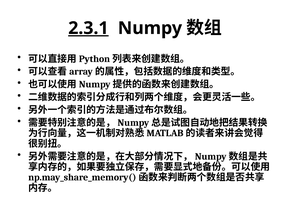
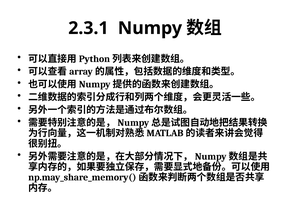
2.3.1 underline: present -> none
